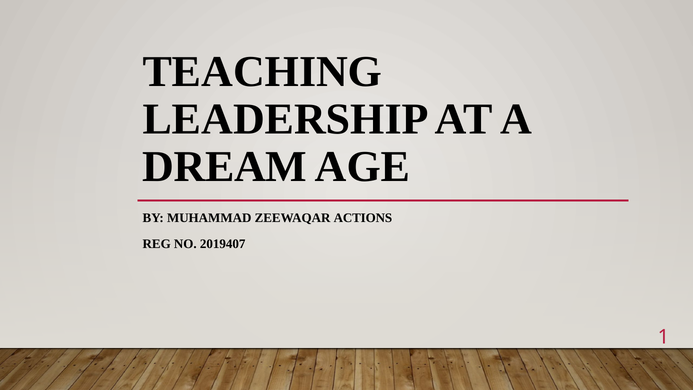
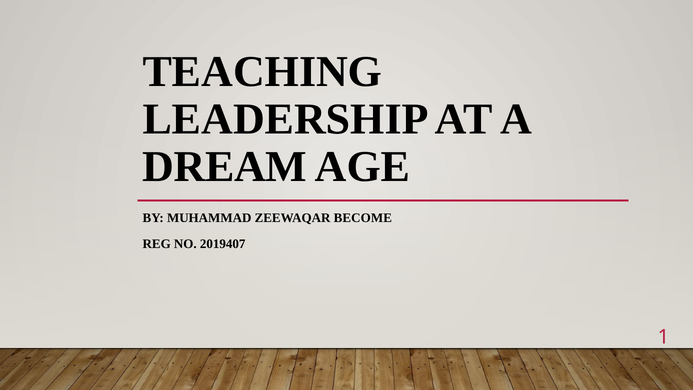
ACTIONS: ACTIONS -> BECOME
